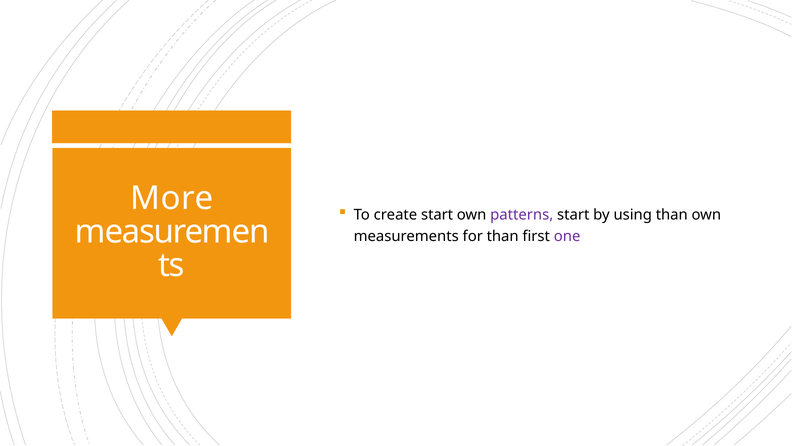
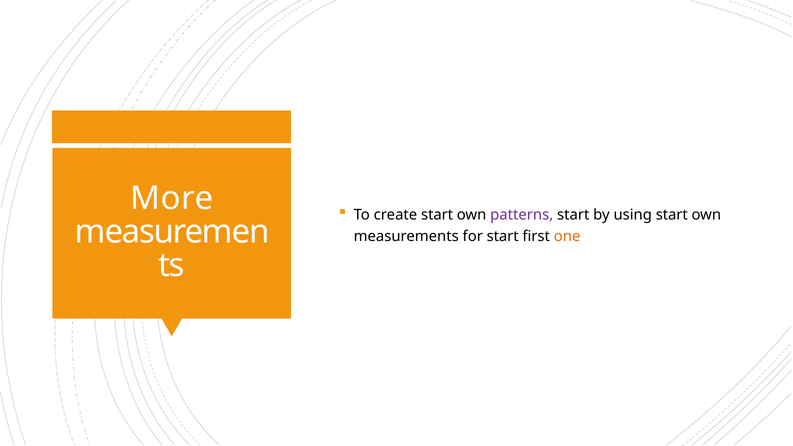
using than: than -> start
for than: than -> start
one colour: purple -> orange
